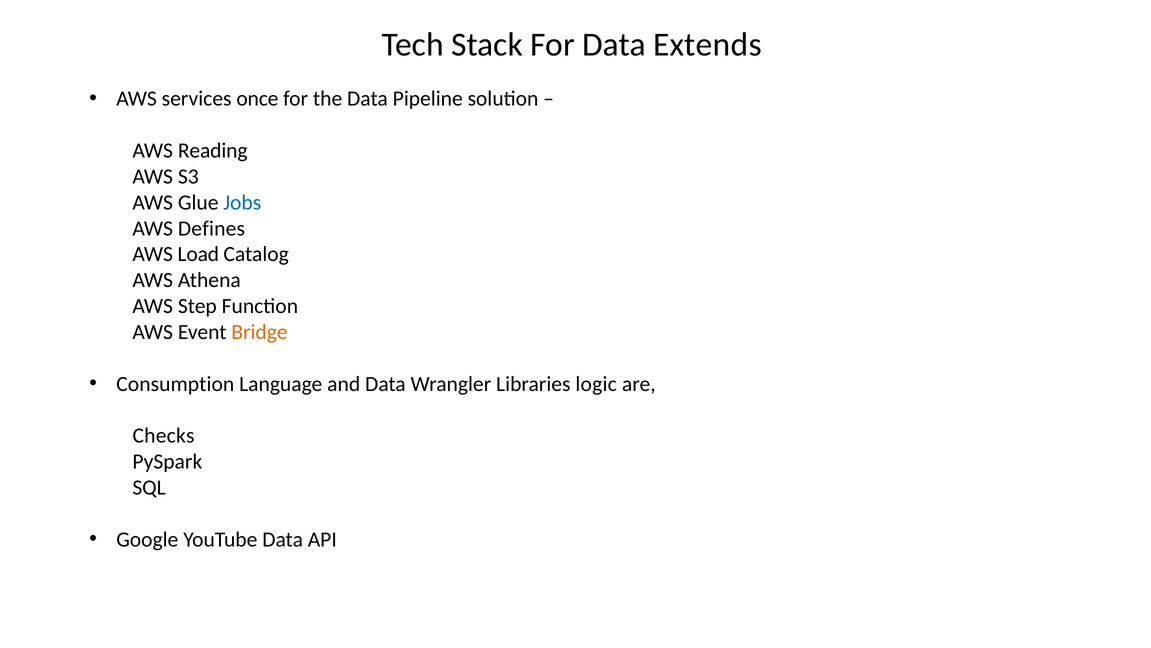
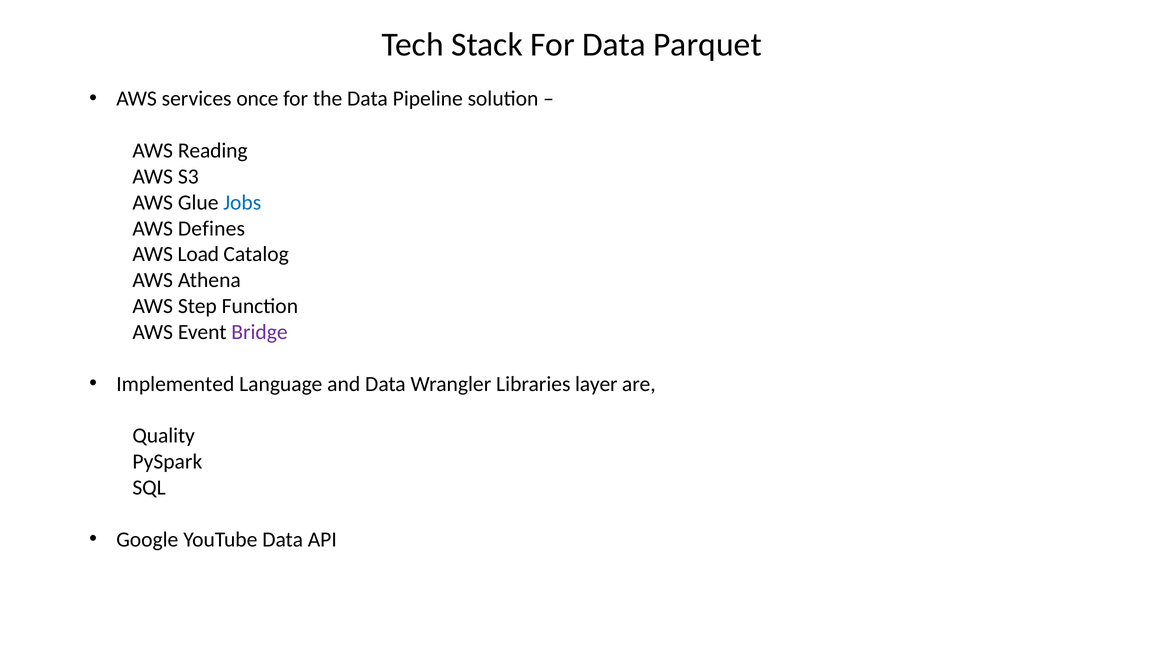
Extends: Extends -> Parquet
Bridge colour: orange -> purple
Consumption: Consumption -> Implemented
logic: logic -> layer
Checks: Checks -> Quality
